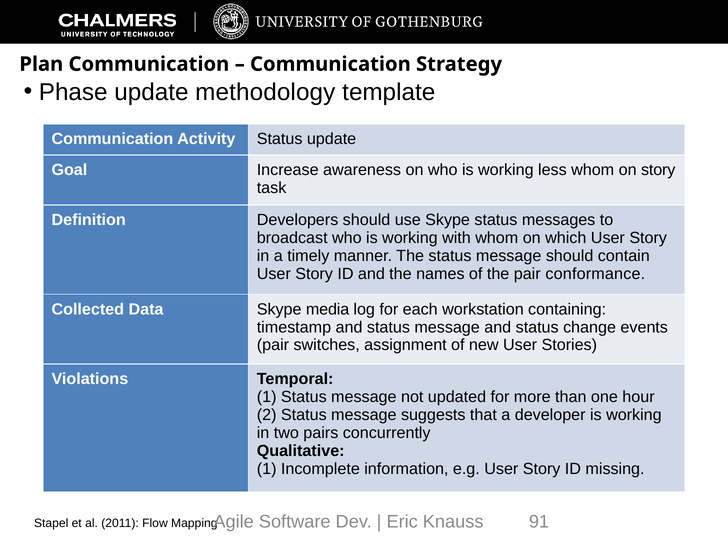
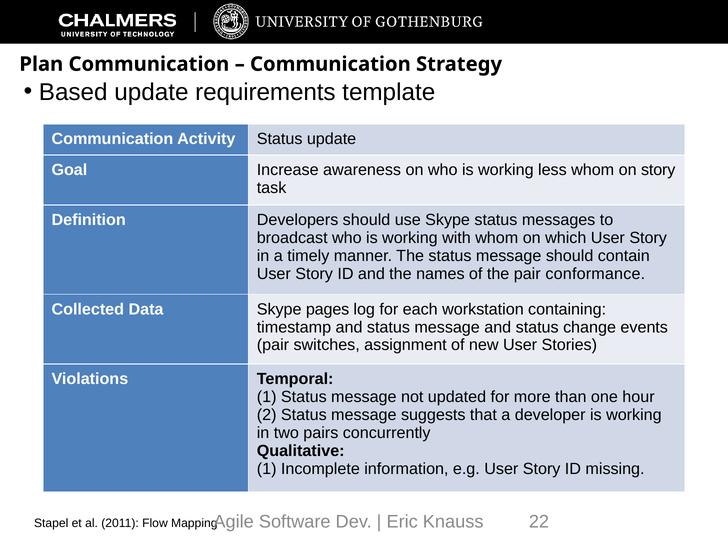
Phase: Phase -> Based
methodology: methodology -> requirements
media: media -> pages
91: 91 -> 22
